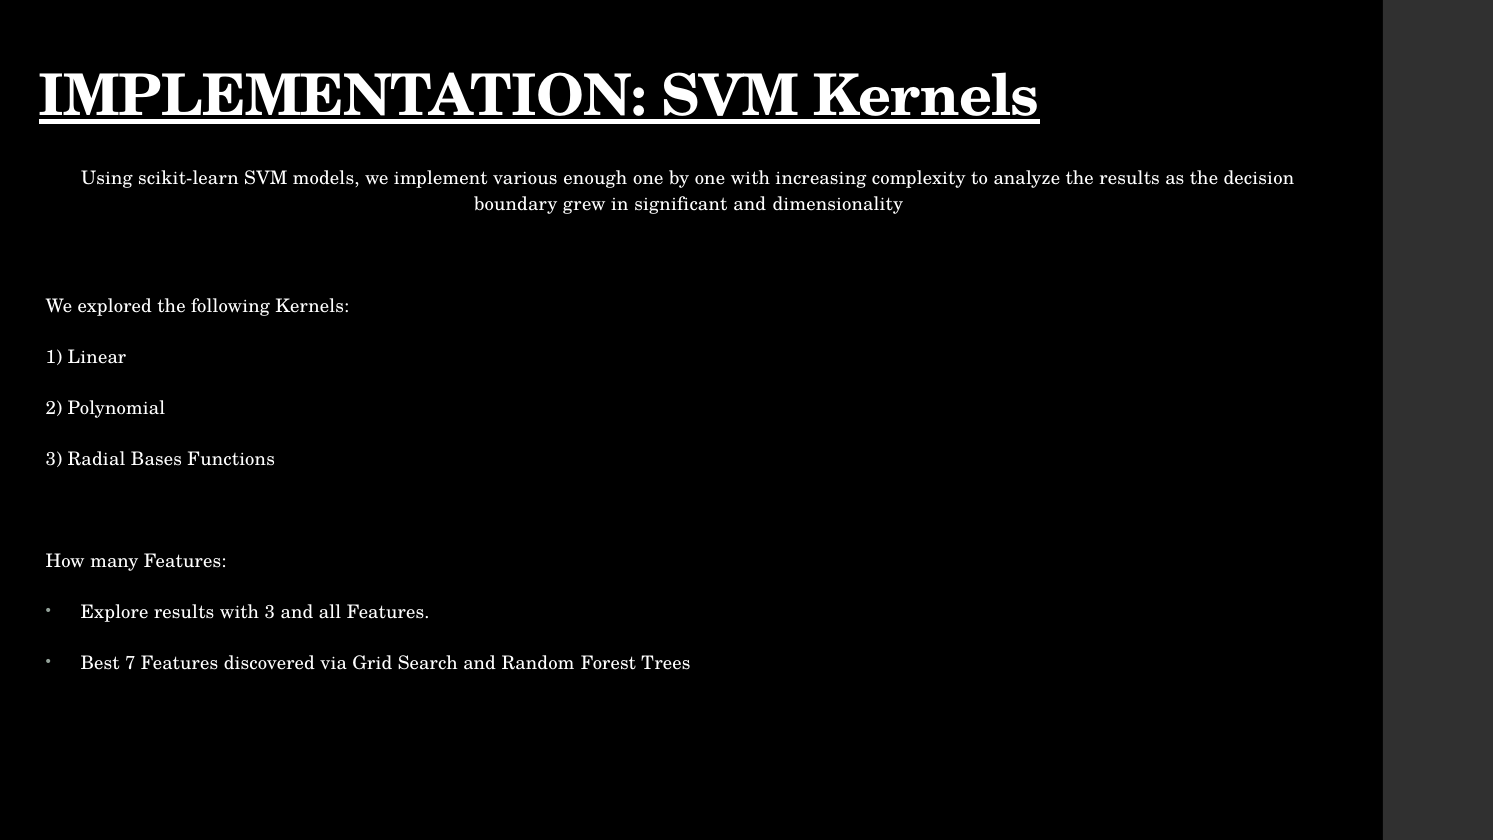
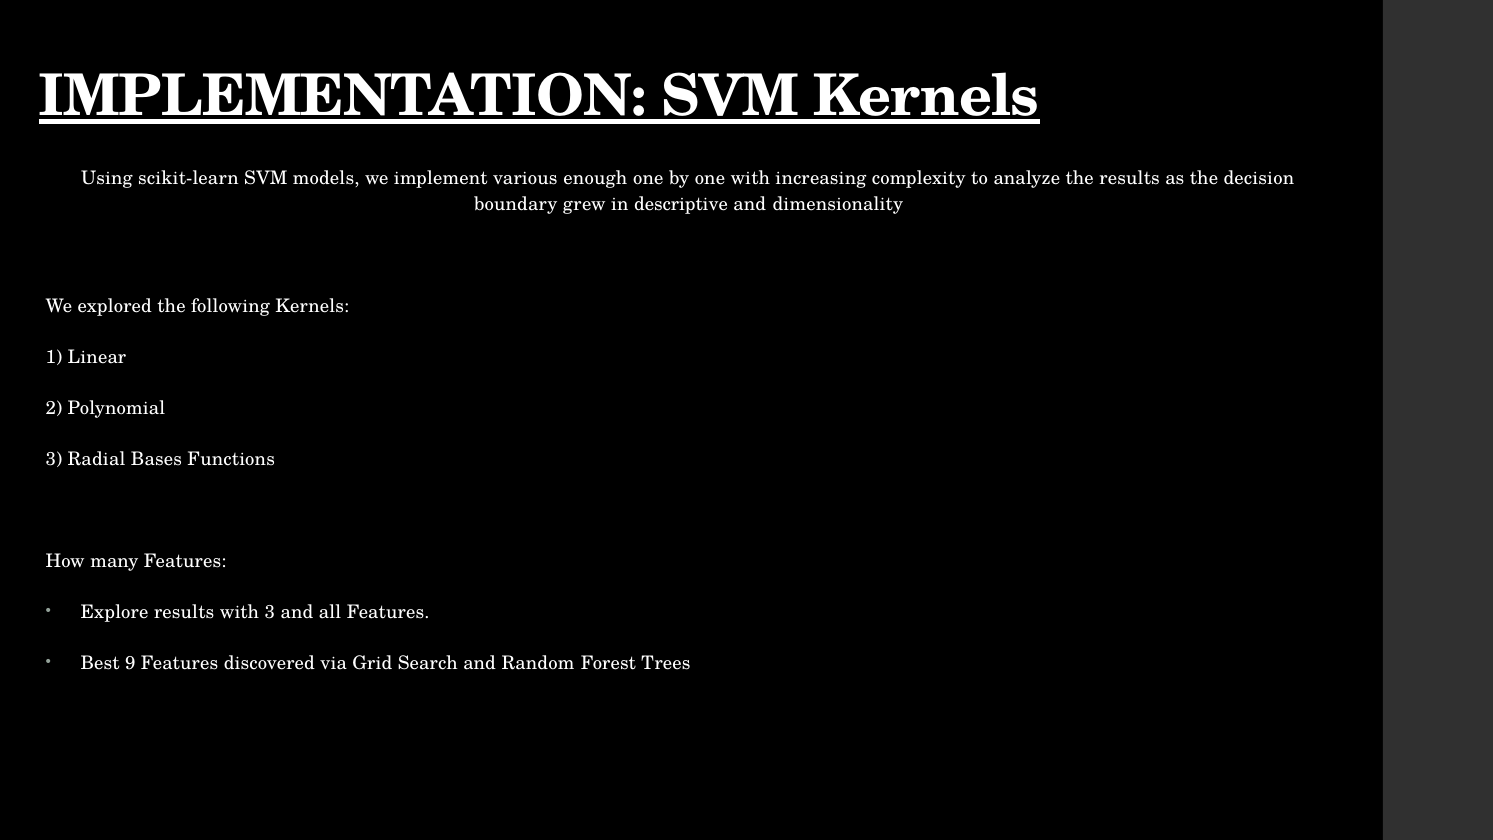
significant: significant -> descriptive
7: 7 -> 9
